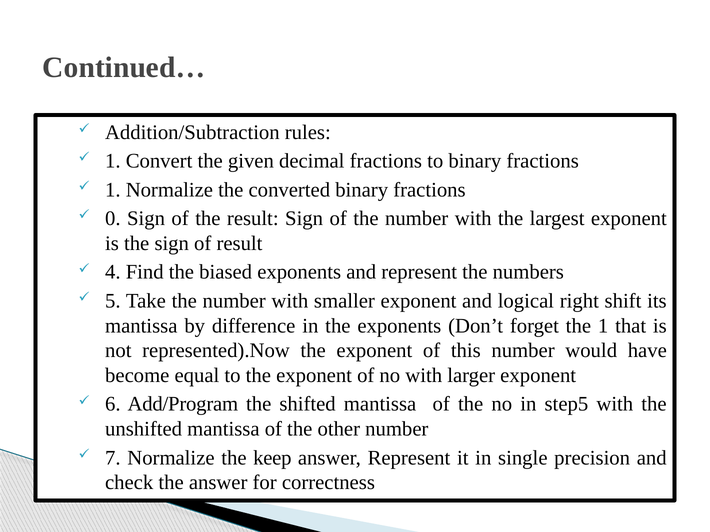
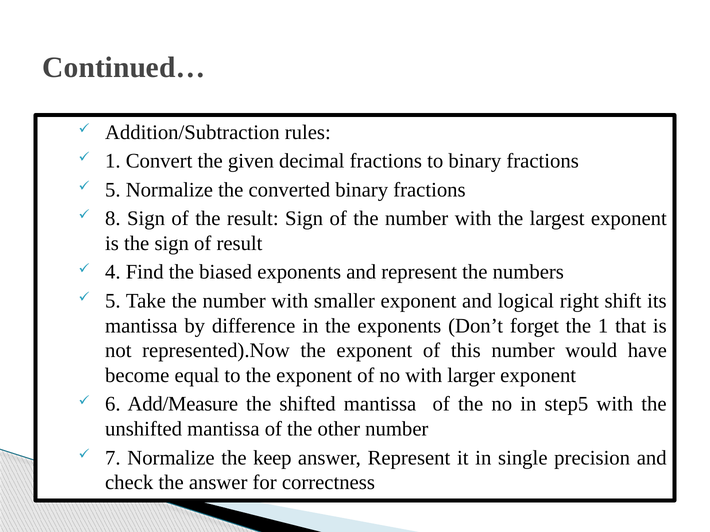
1 at (113, 190): 1 -> 5
0: 0 -> 8
Add/Program: Add/Program -> Add/Measure
